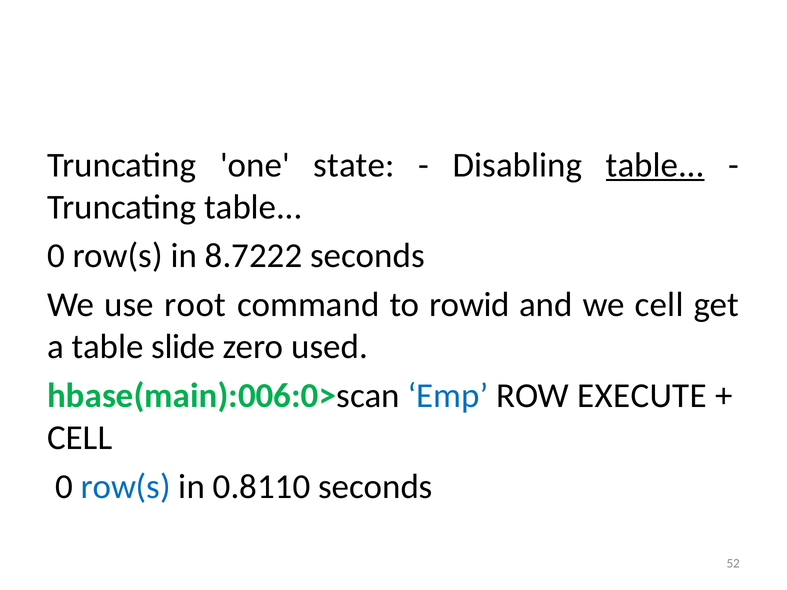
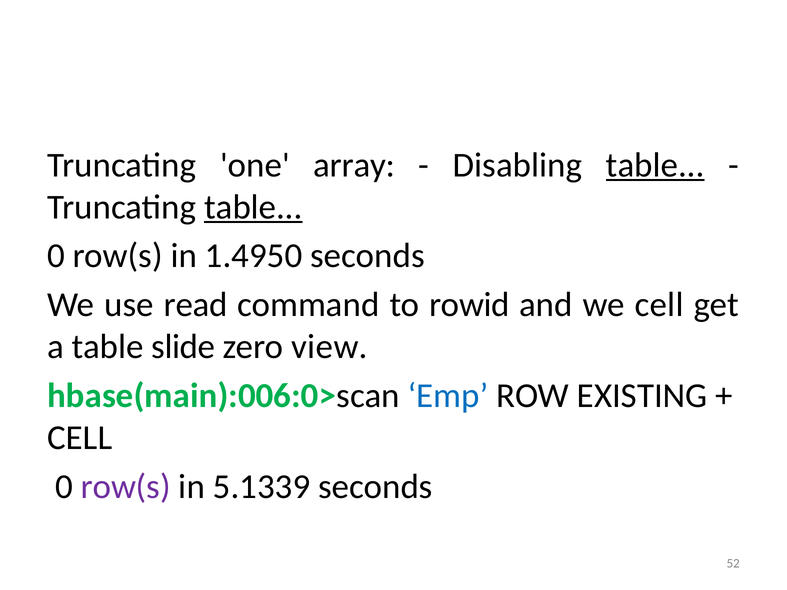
state: state -> array
table at (253, 207) underline: none -> present
8.7222: 8.7222 -> 1.4950
root: root -> read
used: used -> view
EXECUTE: EXECUTE -> EXISTING
row(s at (126, 487) colour: blue -> purple
0.8110: 0.8110 -> 5.1339
